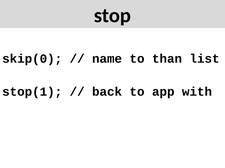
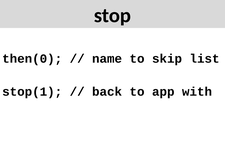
skip(0: skip(0 -> then(0
than: than -> skip
